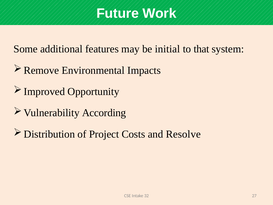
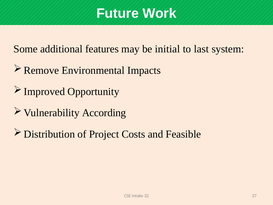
that: that -> last
Resolve: Resolve -> Feasible
